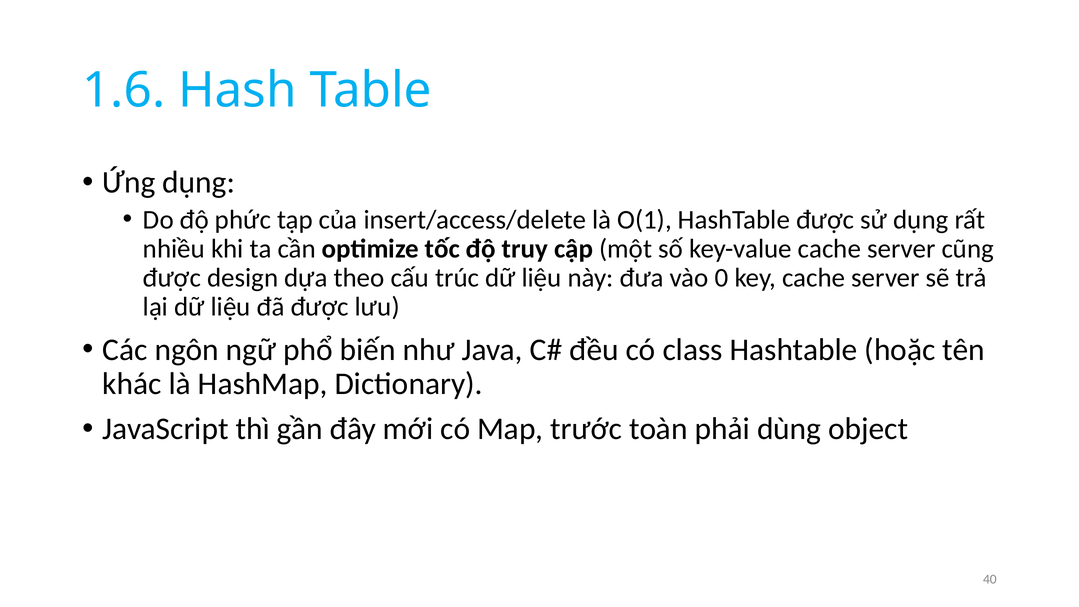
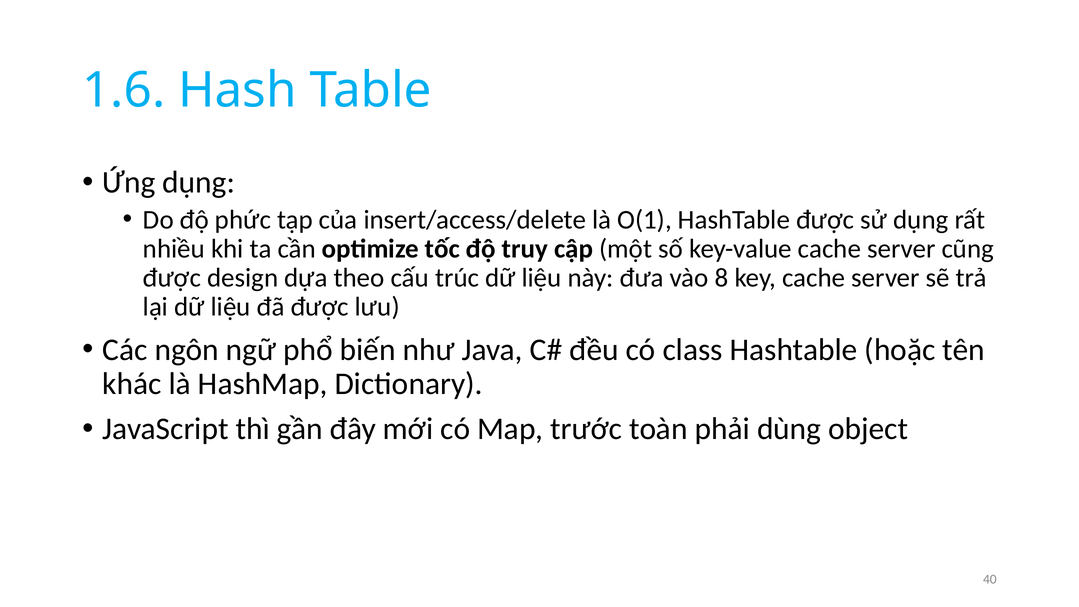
0: 0 -> 8
